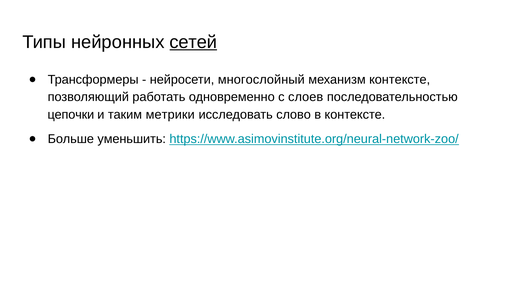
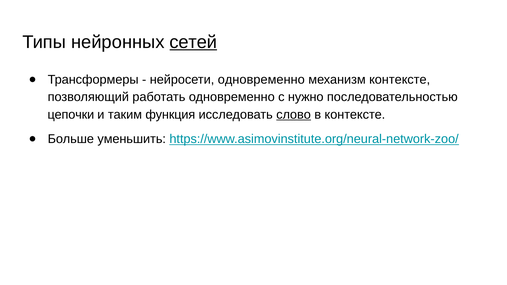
нейросети многослойный: многослойный -> одновременно
слоев: слоев -> нужно
метрики: метрики -> функция
слово underline: none -> present
